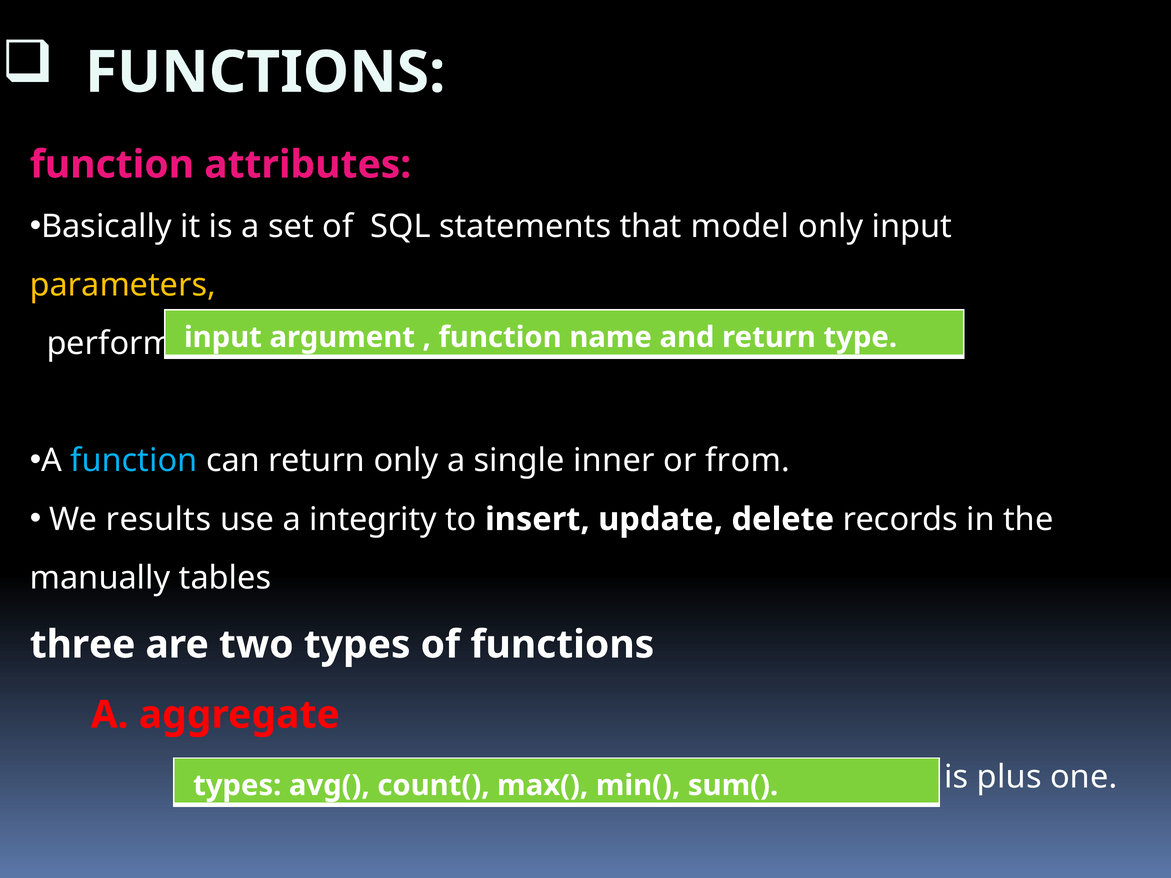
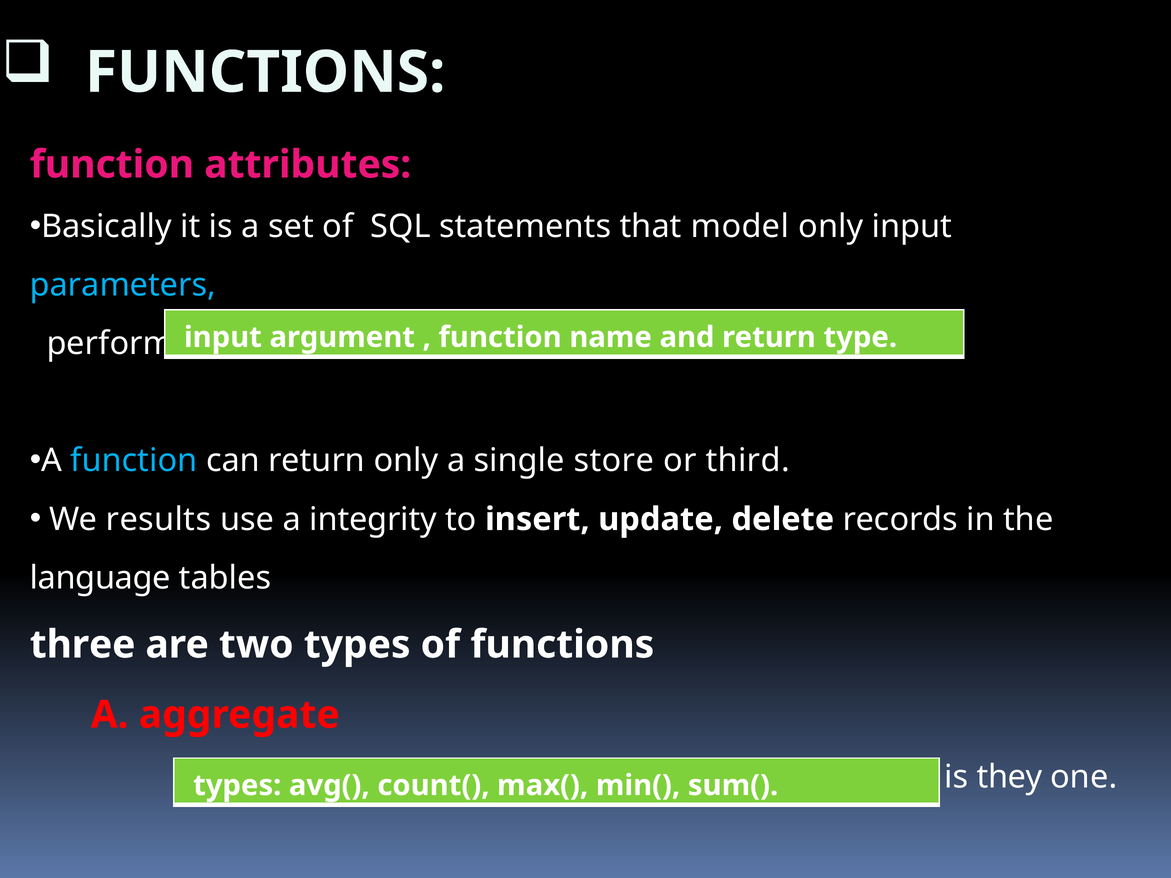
parameters colour: yellow -> light blue
inner: inner -> store
from: from -> third
manually: manually -> language
plus: plus -> they
